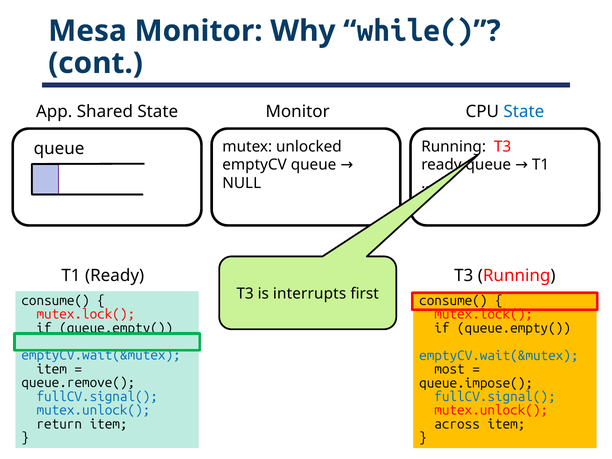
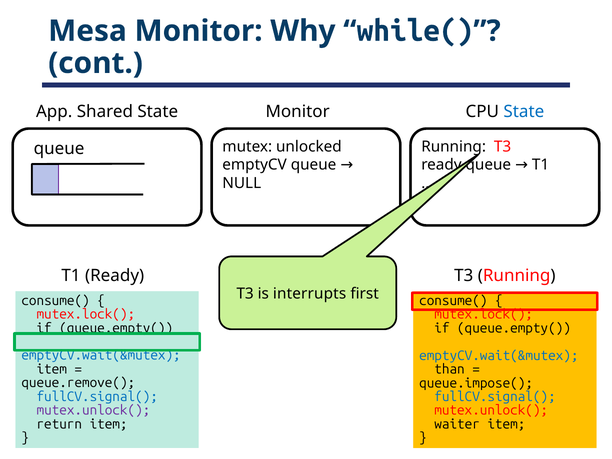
most: most -> than
mutex.unlock( at (93, 410) colour: blue -> purple
across: across -> waiter
